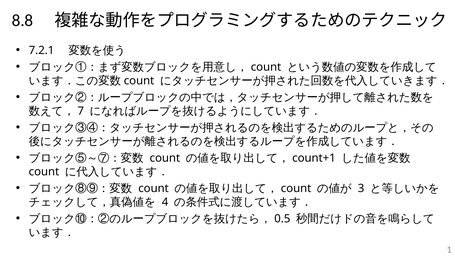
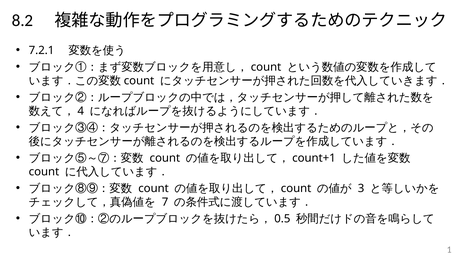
8.8: 8.8 -> 8.2
7: 7 -> 4
4: 4 -> 7
